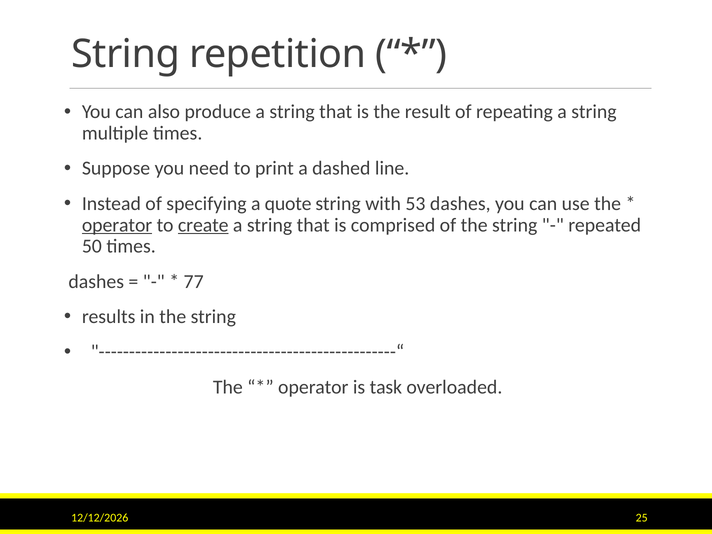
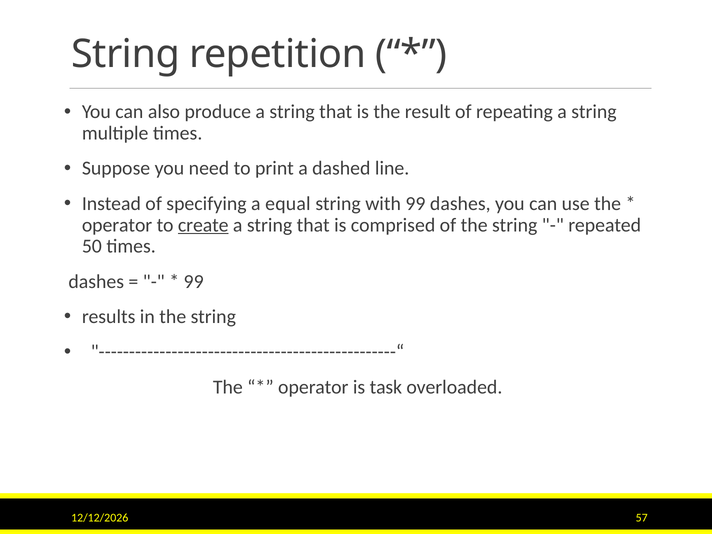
quote: quote -> equal
with 53: 53 -> 99
operator at (117, 225) underline: present -> none
77 at (194, 282): 77 -> 99
25: 25 -> 57
